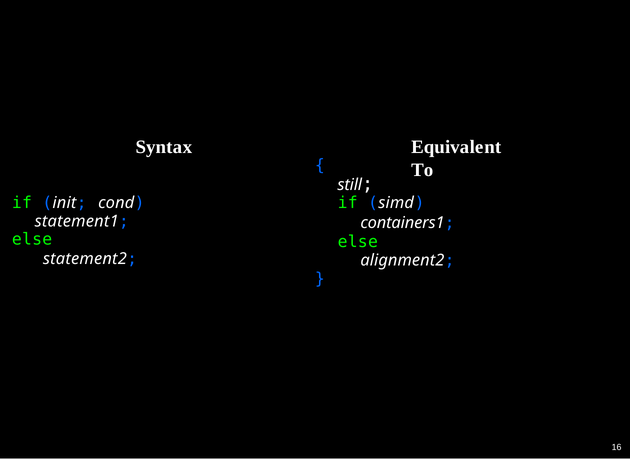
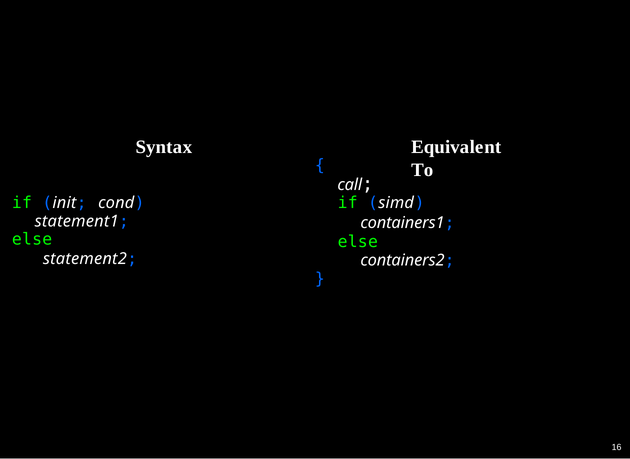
still: still -> call
alignment2: alignment2 -> containers2
